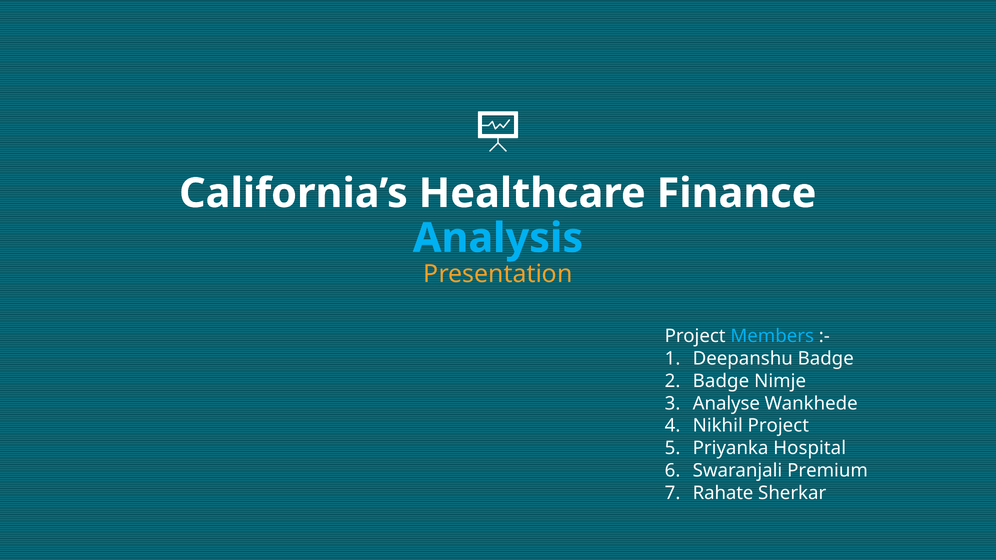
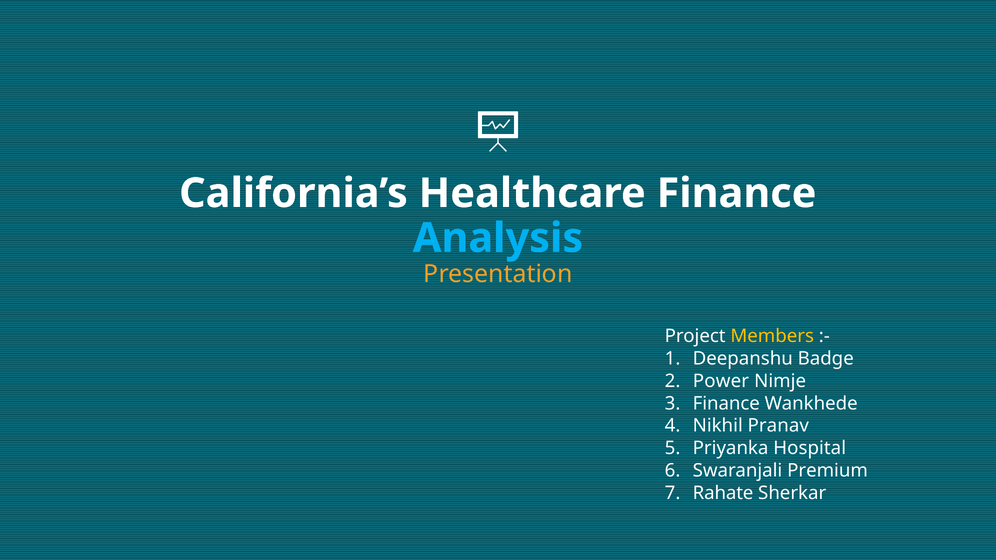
Members colour: light blue -> yellow
Badge at (721, 381): Badge -> Power
Analyse at (726, 404): Analyse -> Finance
Nikhil Project: Project -> Pranav
